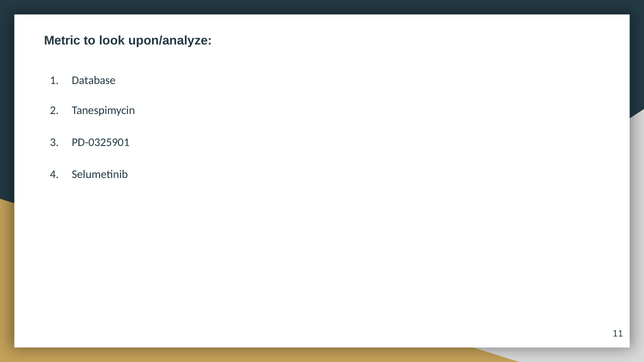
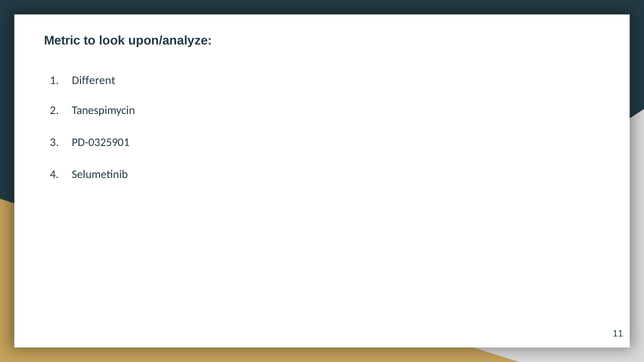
Database: Database -> Different
